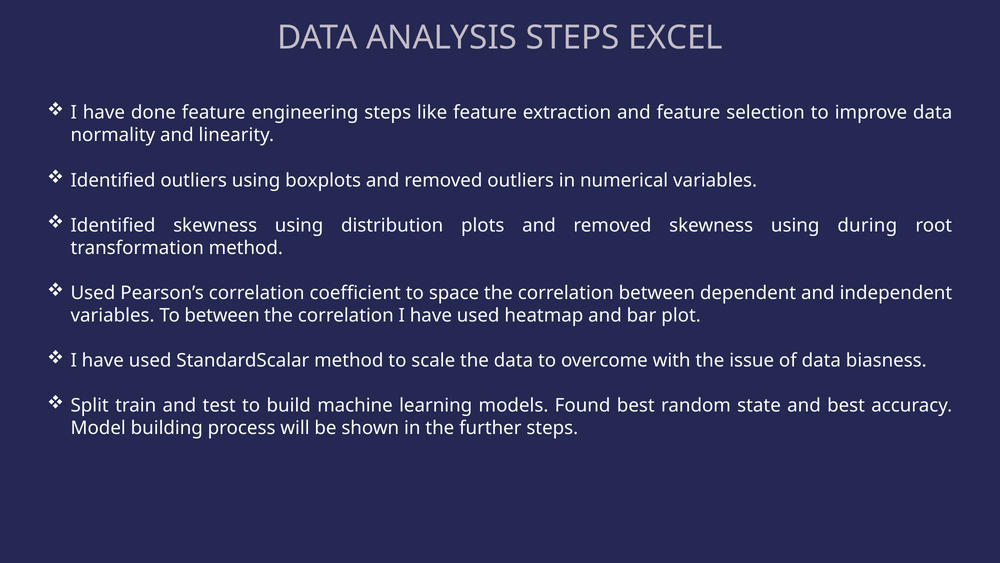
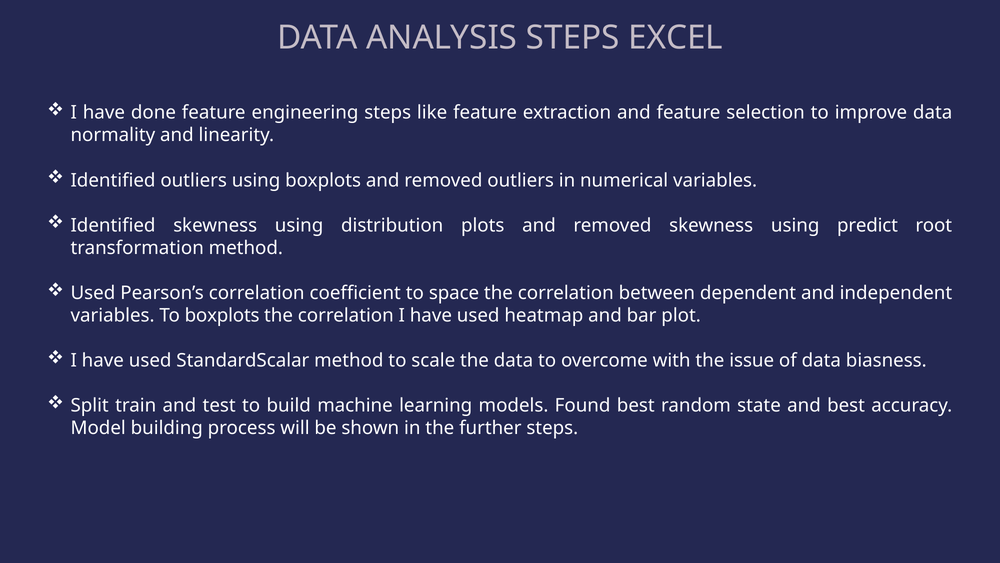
during: during -> predict
To between: between -> boxplots
